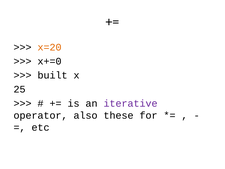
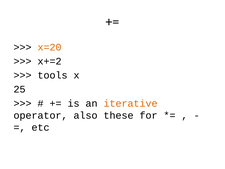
x+=0: x+=0 -> x+=2
built: built -> tools
iterative colour: purple -> orange
